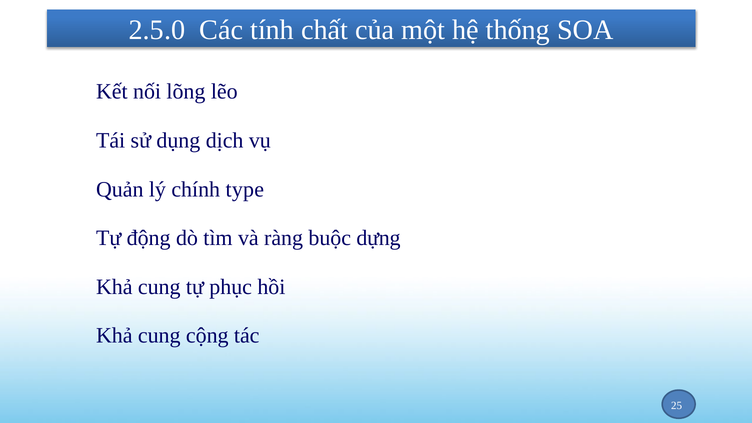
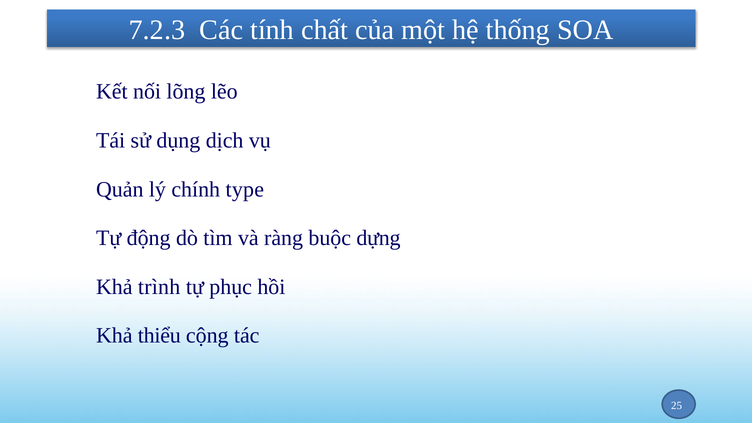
2.5.0: 2.5.0 -> 7.2.3
cung at (159, 287): cung -> trình
cung at (159, 336): cung -> thiểu
